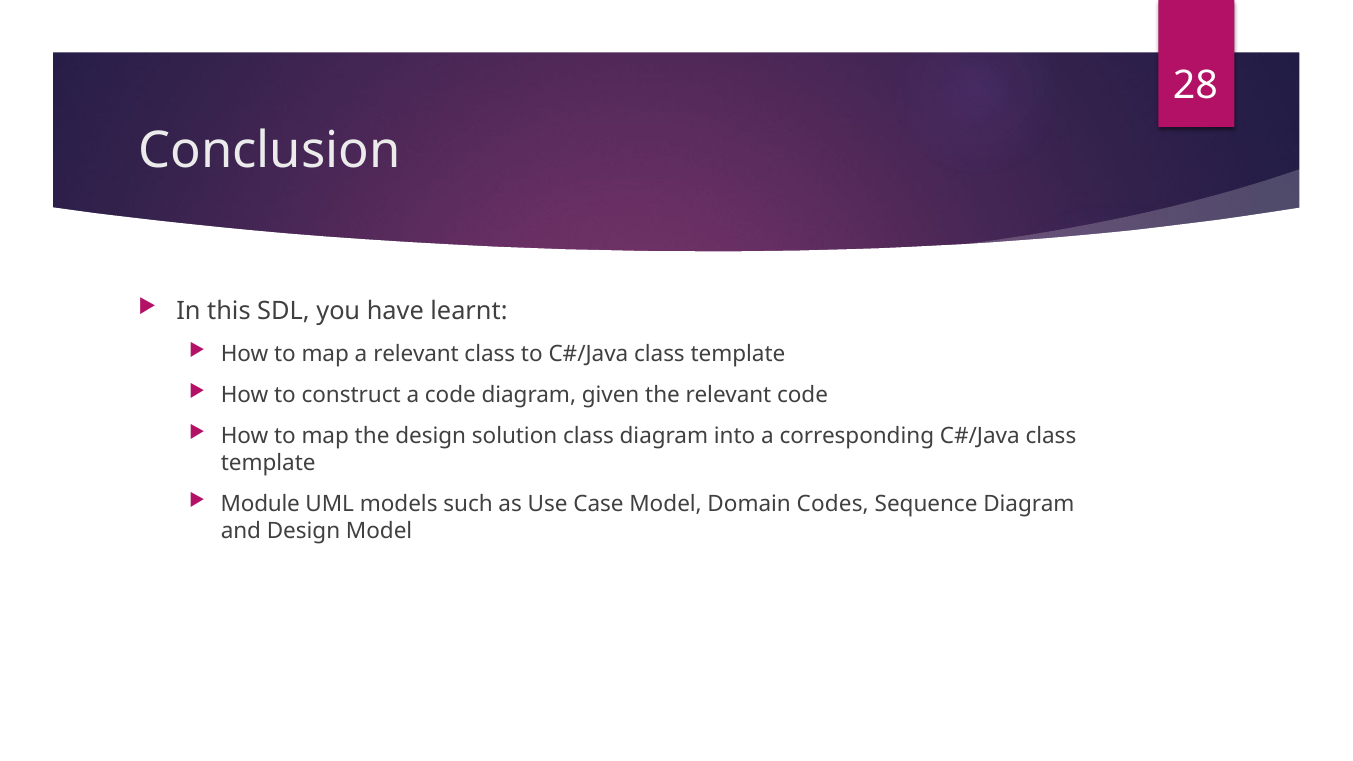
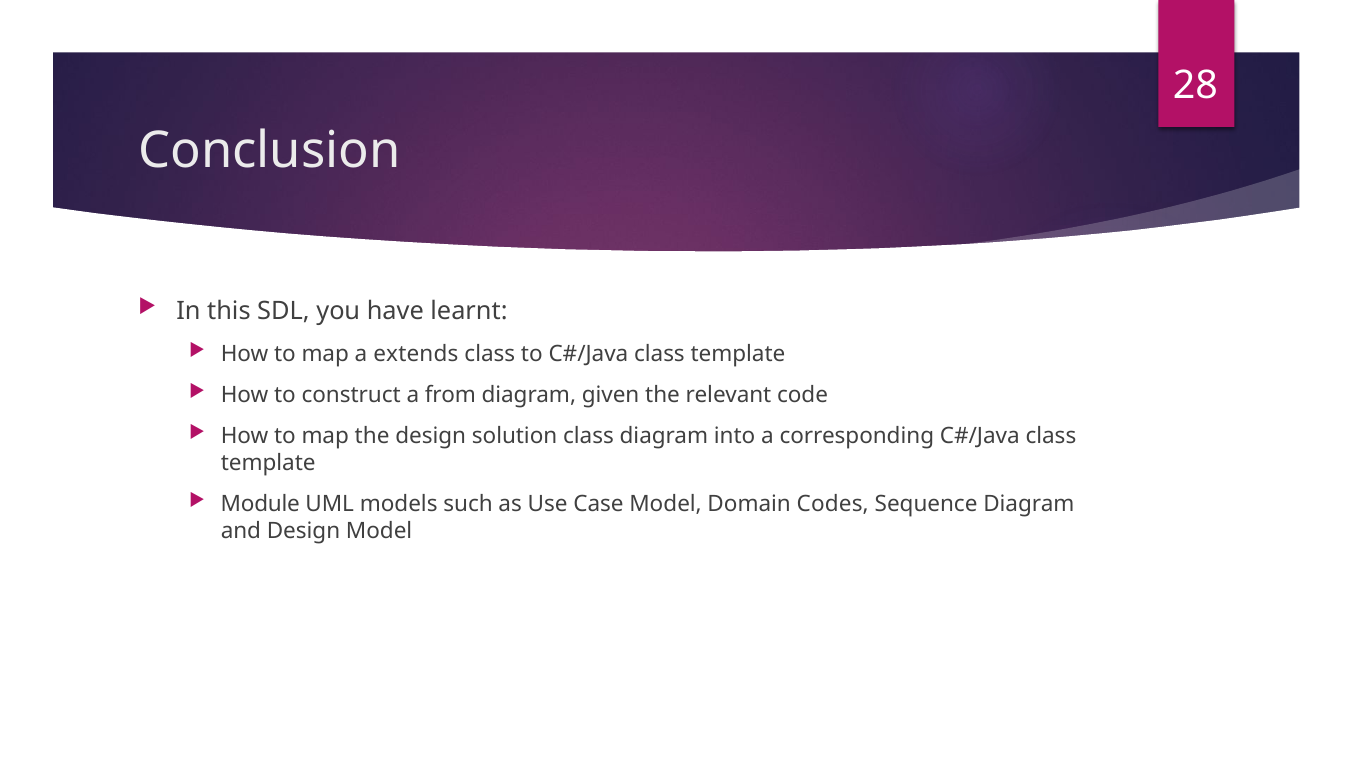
a relevant: relevant -> extends
a code: code -> from
